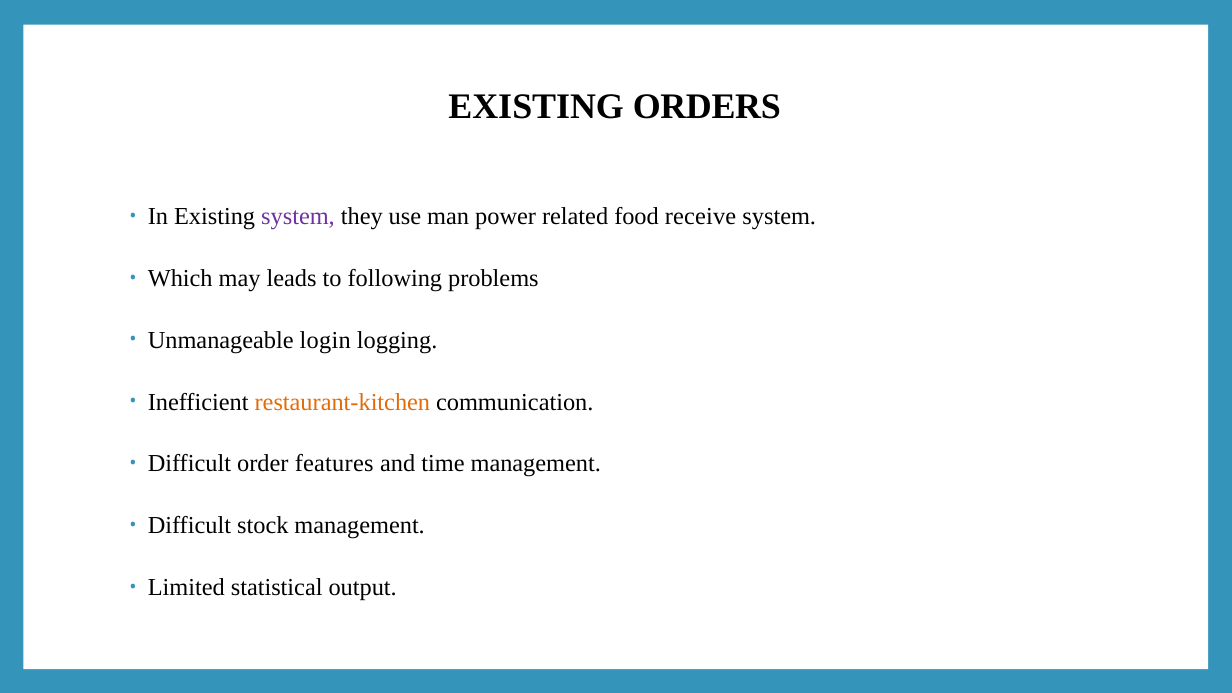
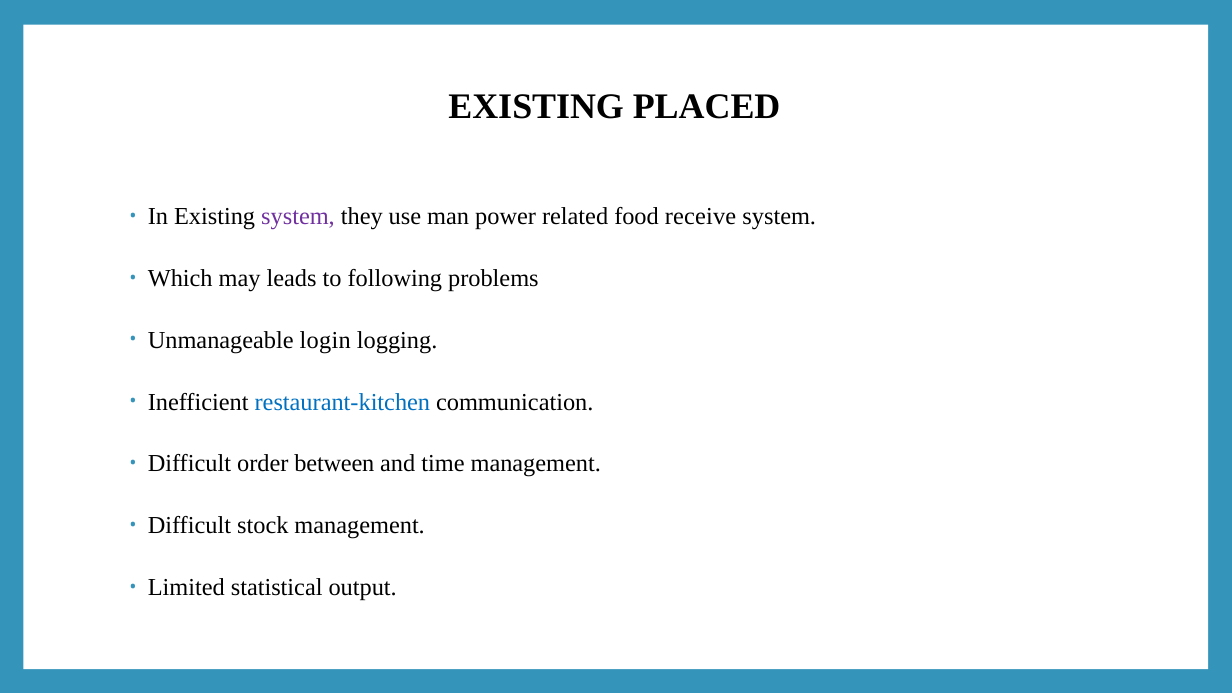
ORDERS: ORDERS -> PLACED
restaurant-kitchen colour: orange -> blue
features: features -> between
